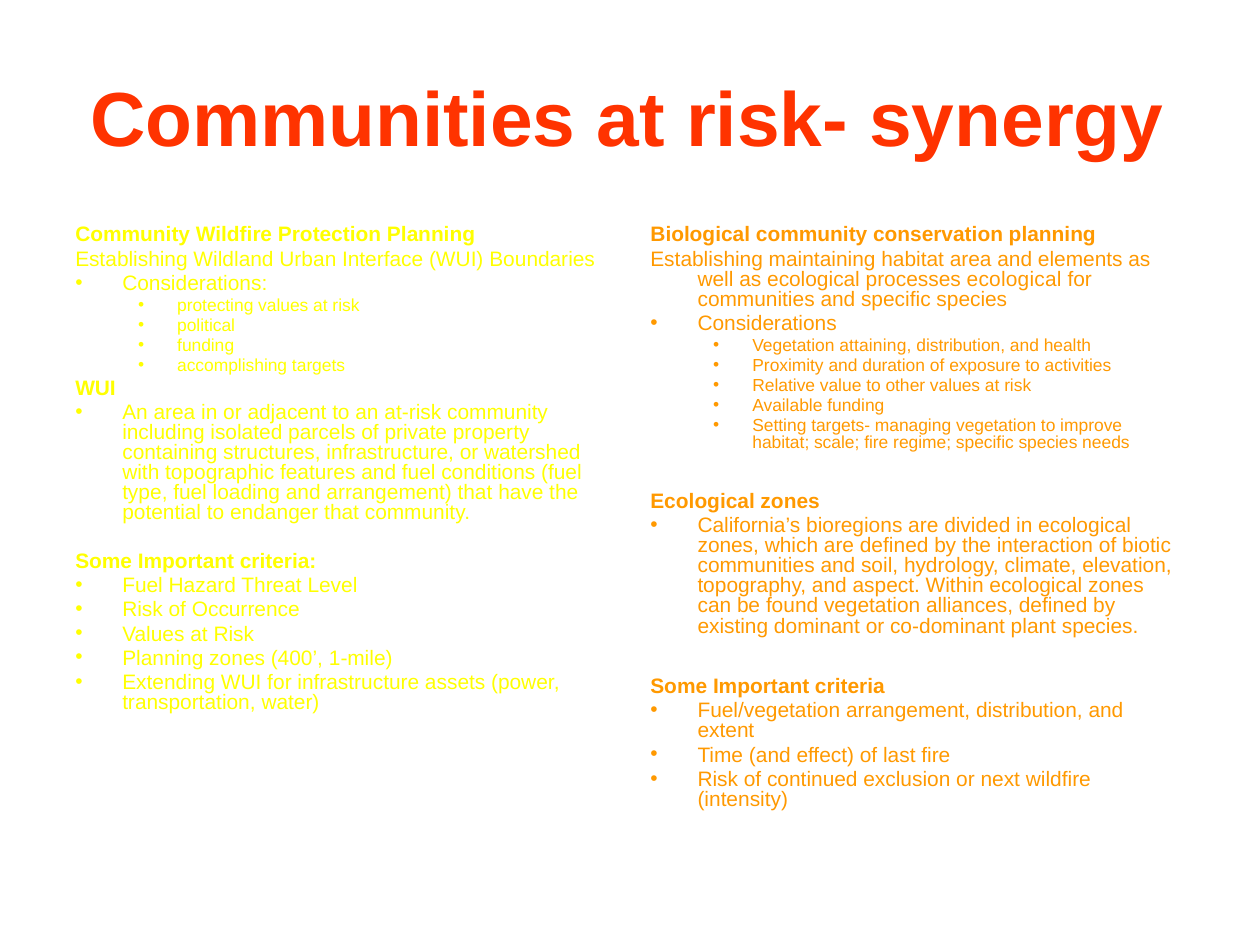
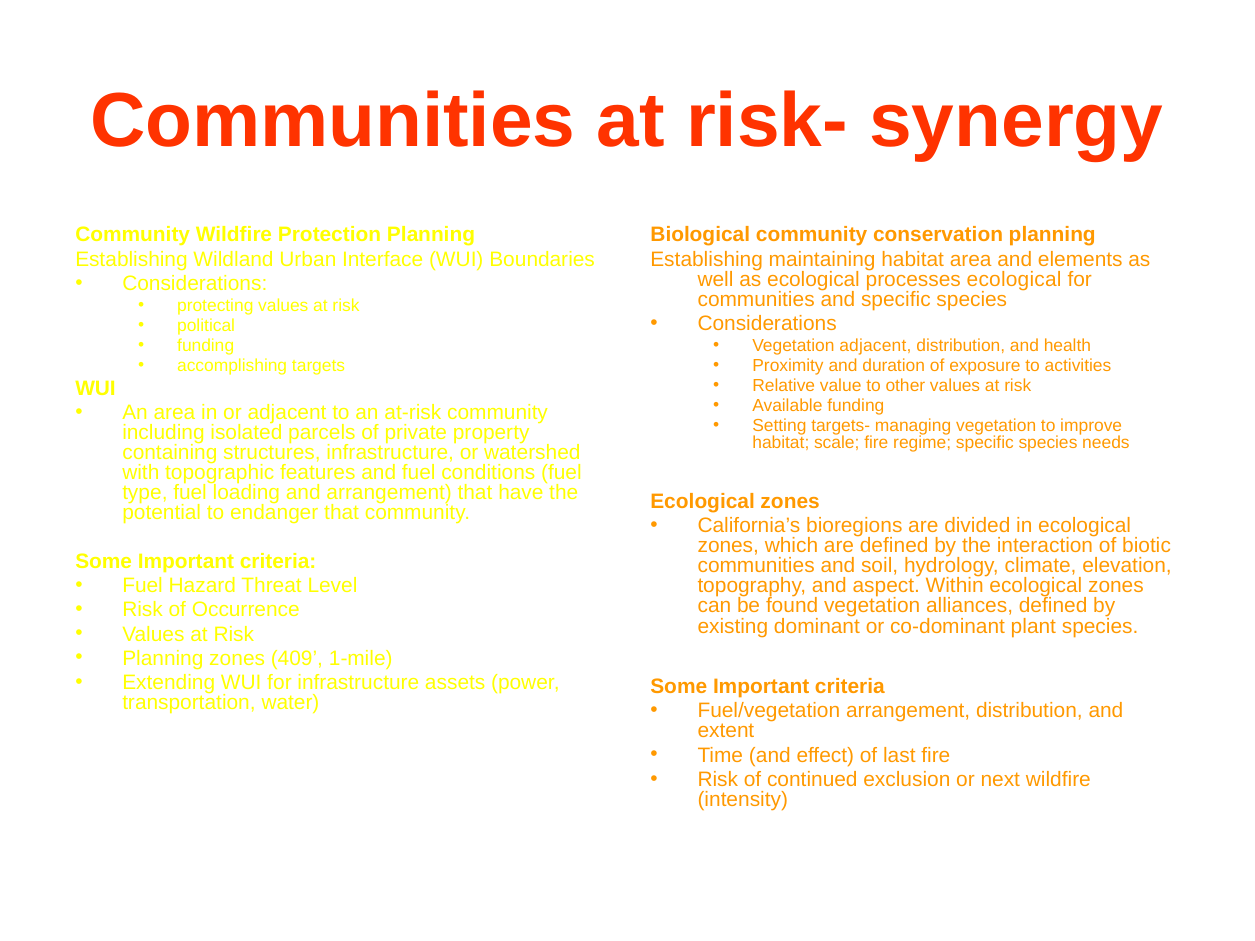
Vegetation attaining: attaining -> adjacent
400: 400 -> 409
